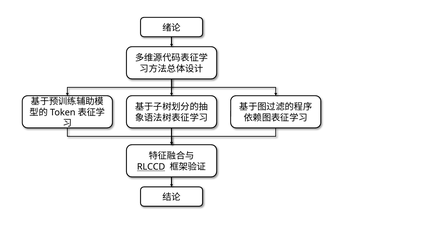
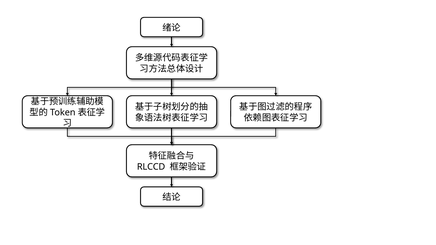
RLCCD underline: present -> none
